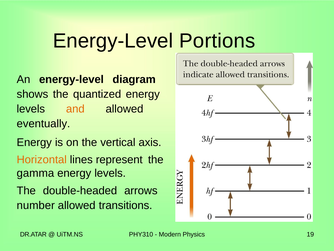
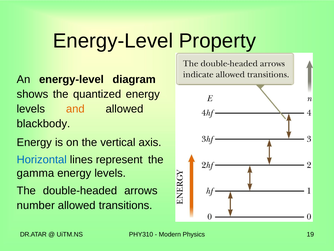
Portions: Portions -> Property
eventually: eventually -> blackbody
Horizontal colour: orange -> blue
